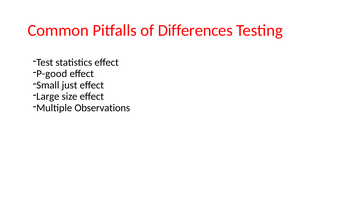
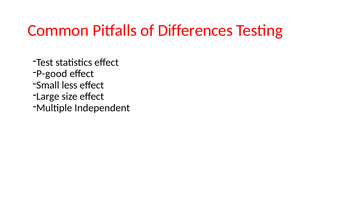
just: just -> less
Observations: Observations -> Independent
